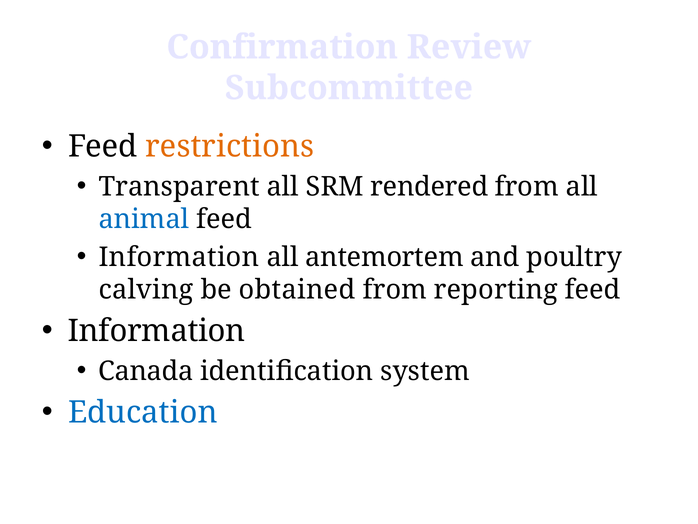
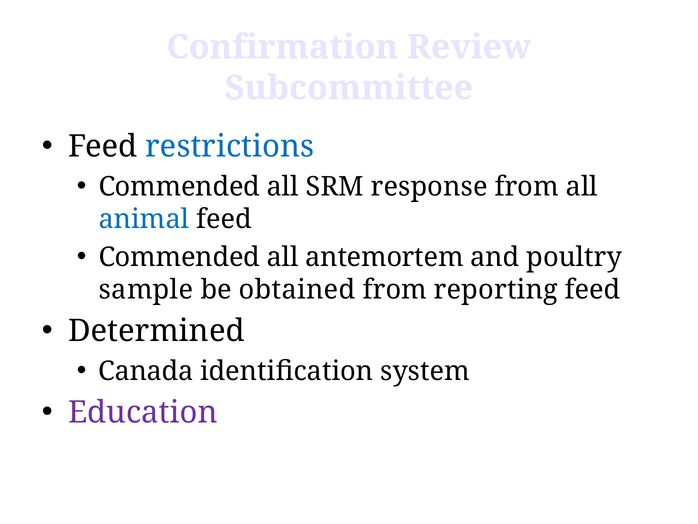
restrictions colour: orange -> blue
Transparent at (179, 186): Transparent -> Commended
rendered: rendered -> response
Information at (179, 257): Information -> Commended
calving: calving -> sample
Information at (157, 331): Information -> Determined
Education colour: blue -> purple
